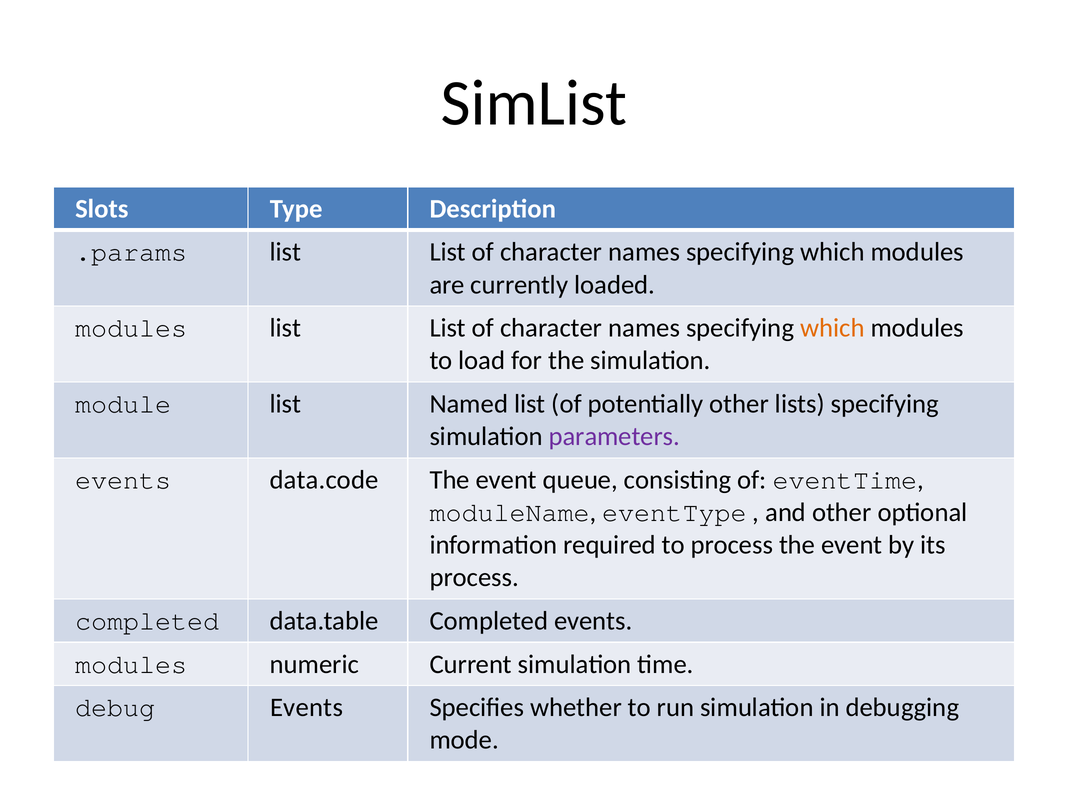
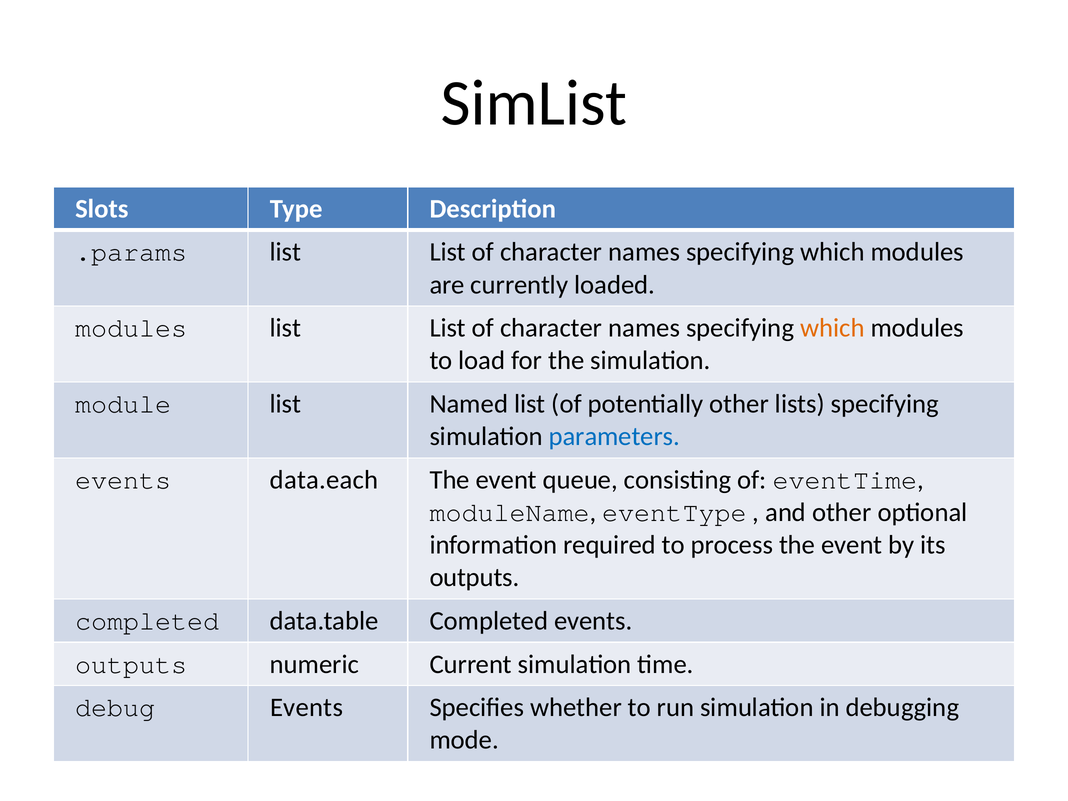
parameters colour: purple -> blue
data.code: data.code -> data.each
process at (474, 578): process -> outputs
modules at (131, 664): modules -> outputs
